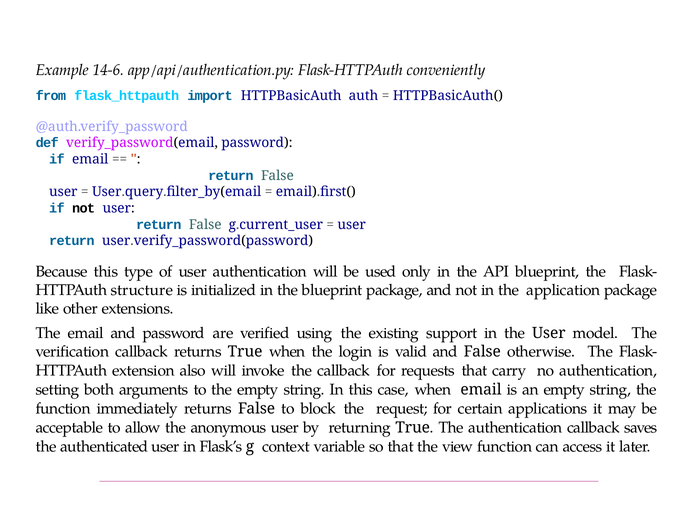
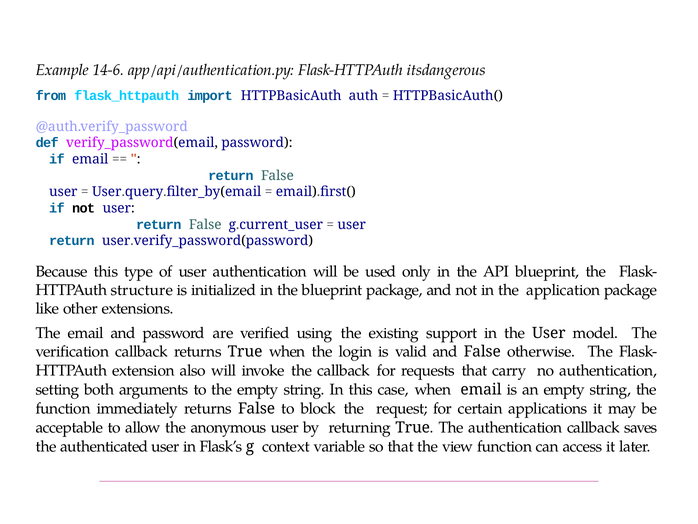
conveniently: conveniently -> itsdangerous
